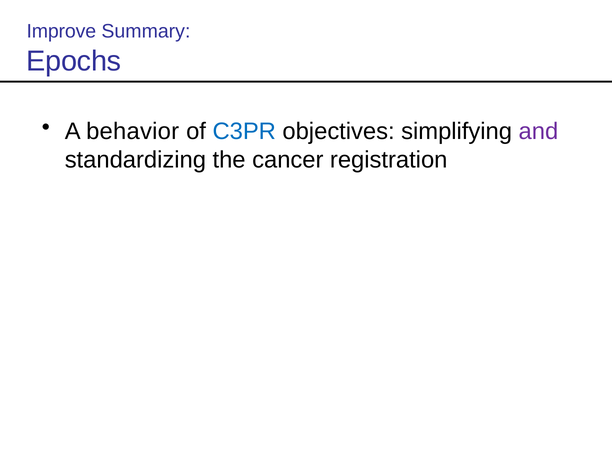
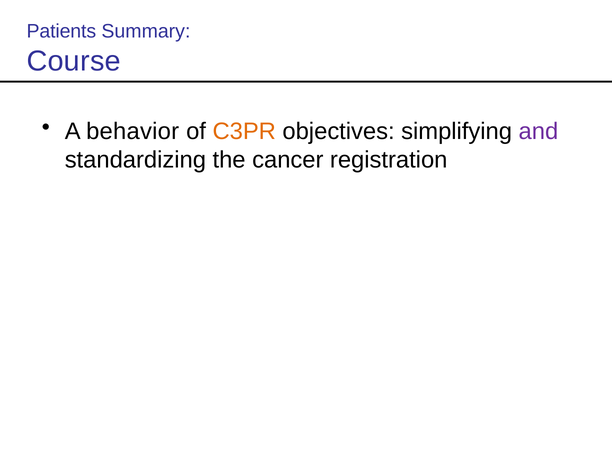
Improve: Improve -> Patients
Epochs: Epochs -> Course
C3PR colour: blue -> orange
